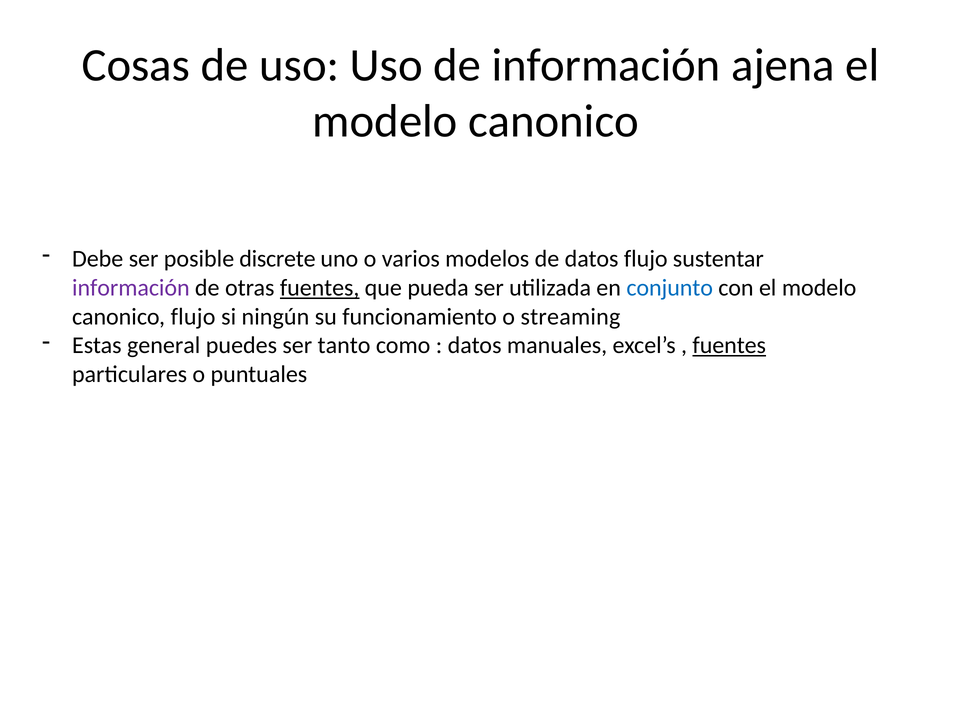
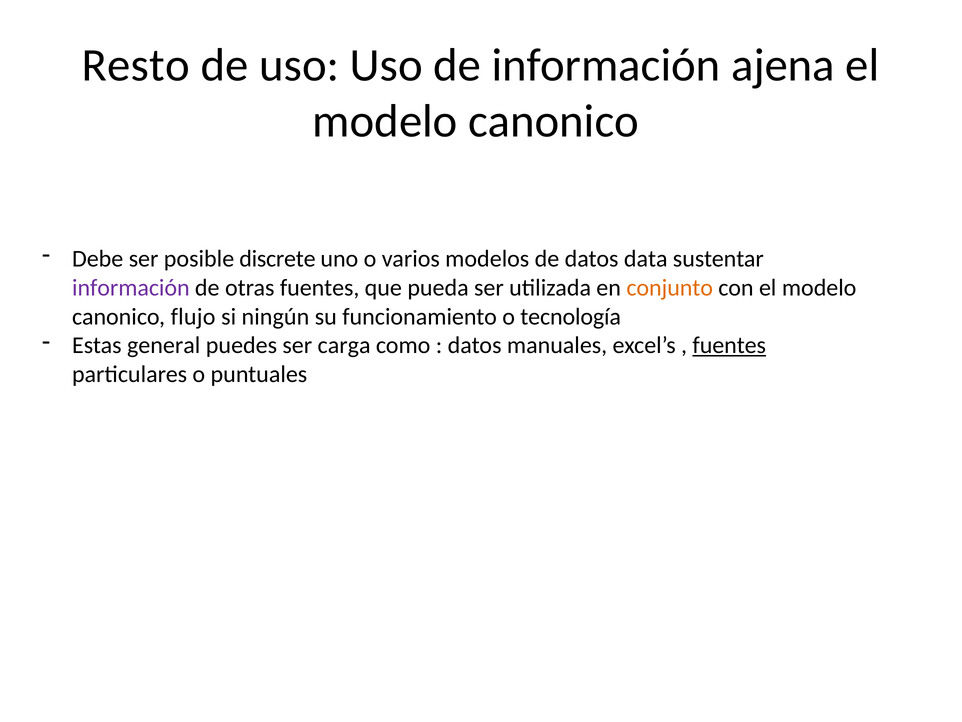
Cosas: Cosas -> Resto
datos flujo: flujo -> data
fuentes at (320, 288) underline: present -> none
conjunto colour: blue -> orange
streaming: streaming -> tecnología
tanto: tanto -> carga
